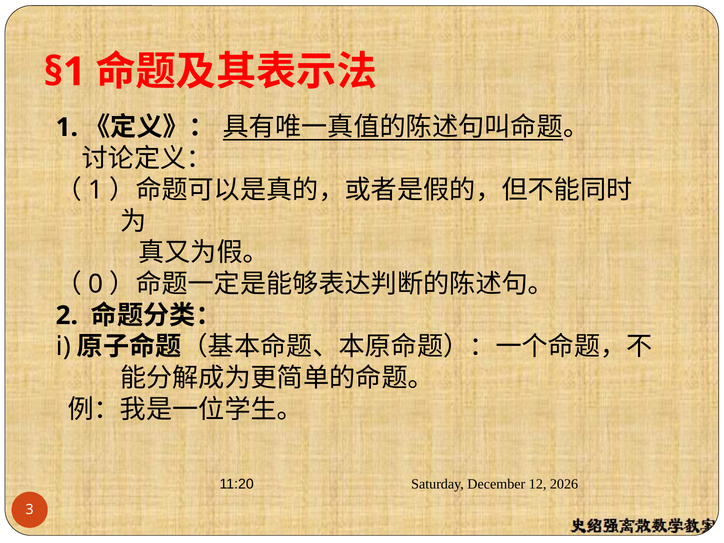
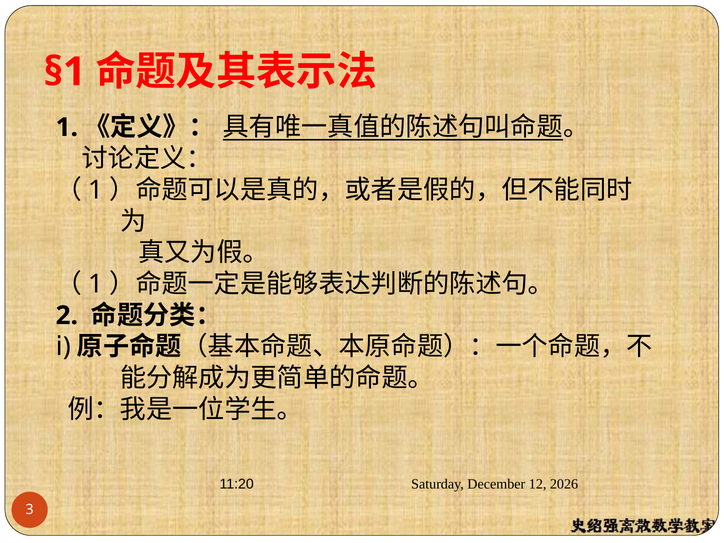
0 at (96, 284): 0 -> 1
